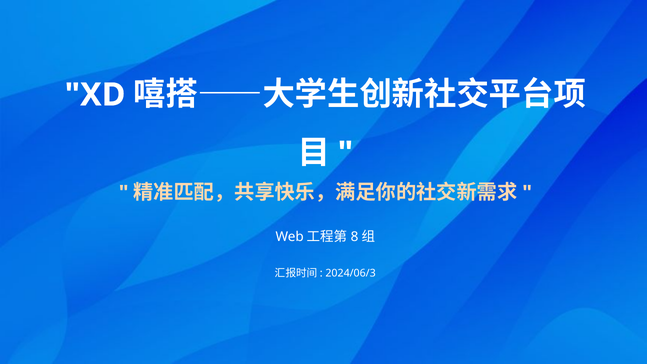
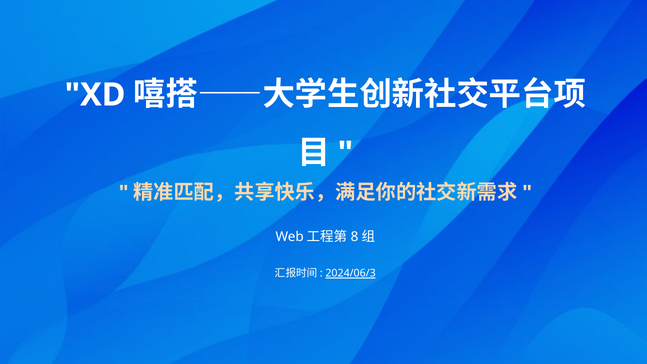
2024/06/3 underline: none -> present
